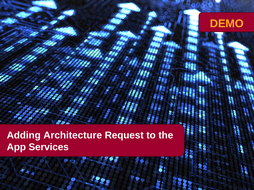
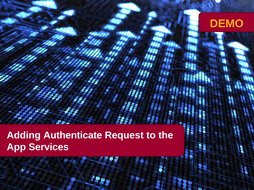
Architecture: Architecture -> Authenticate
